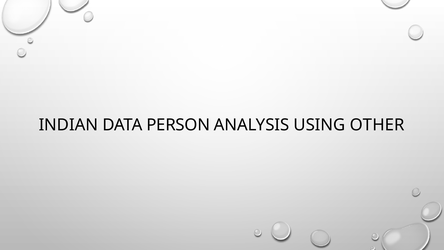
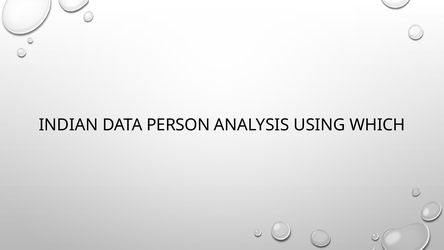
OTHER: OTHER -> WHICH
